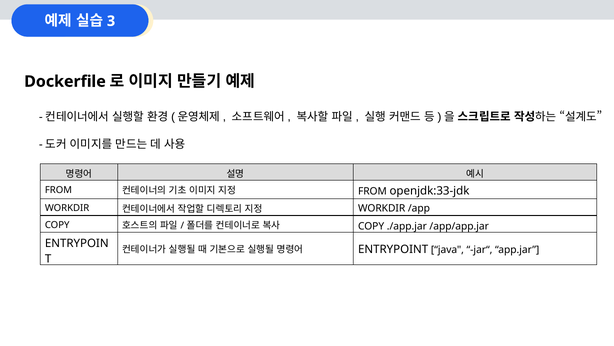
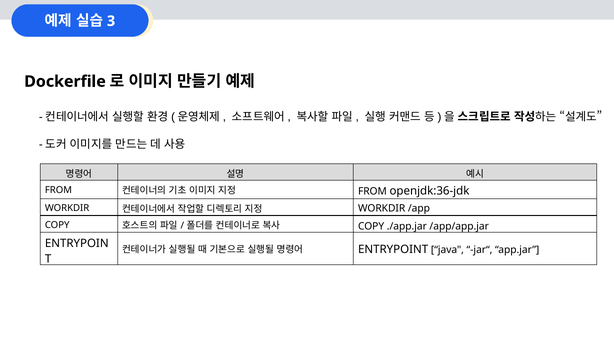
openjdk:33-jdk: openjdk:33-jdk -> openjdk:36-jdk
